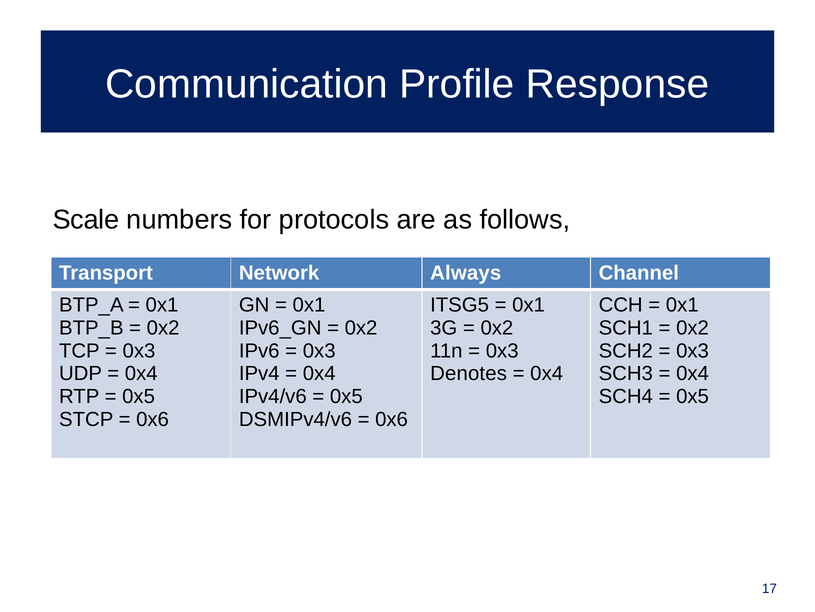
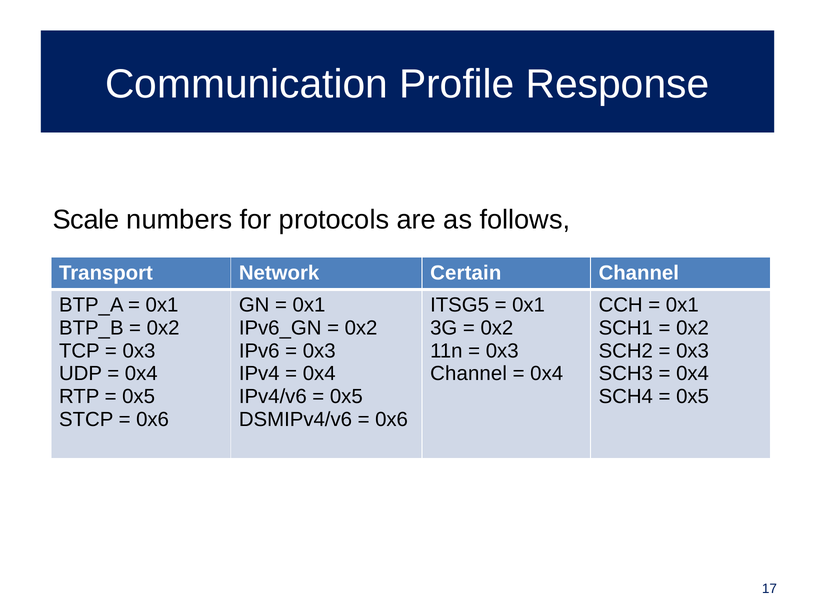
Always: Always -> Certain
Denotes at (469, 373): Denotes -> Channel
